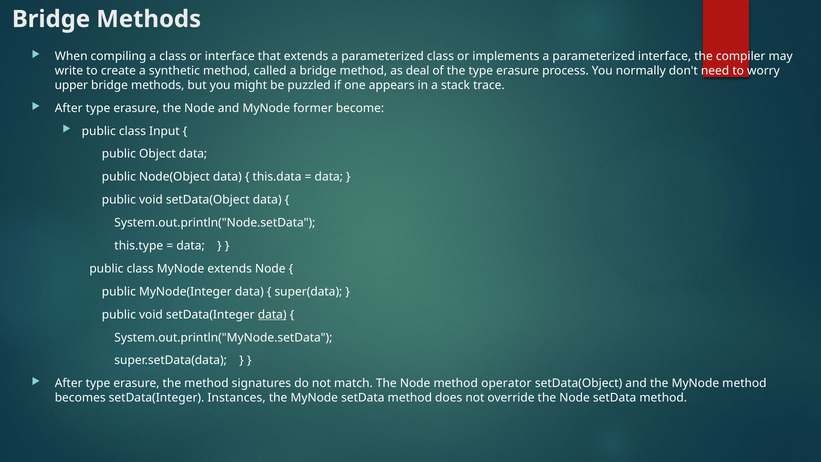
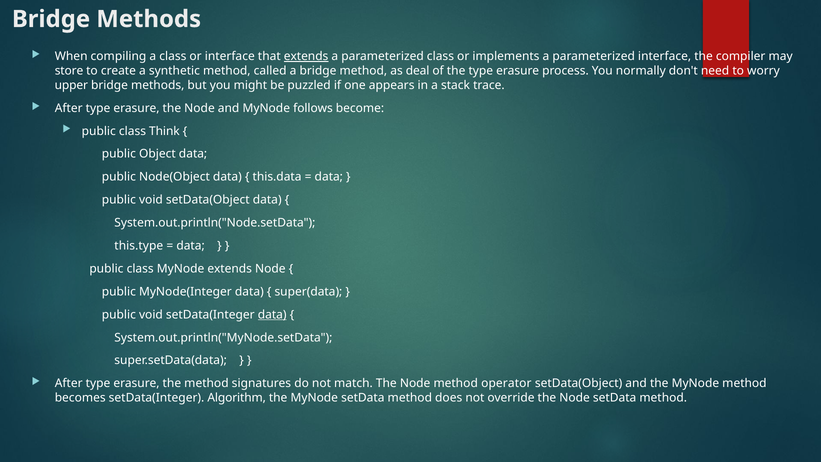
extends at (306, 56) underline: none -> present
write: write -> store
former: former -> follows
Input: Input -> Think
Instances: Instances -> Algorithm
